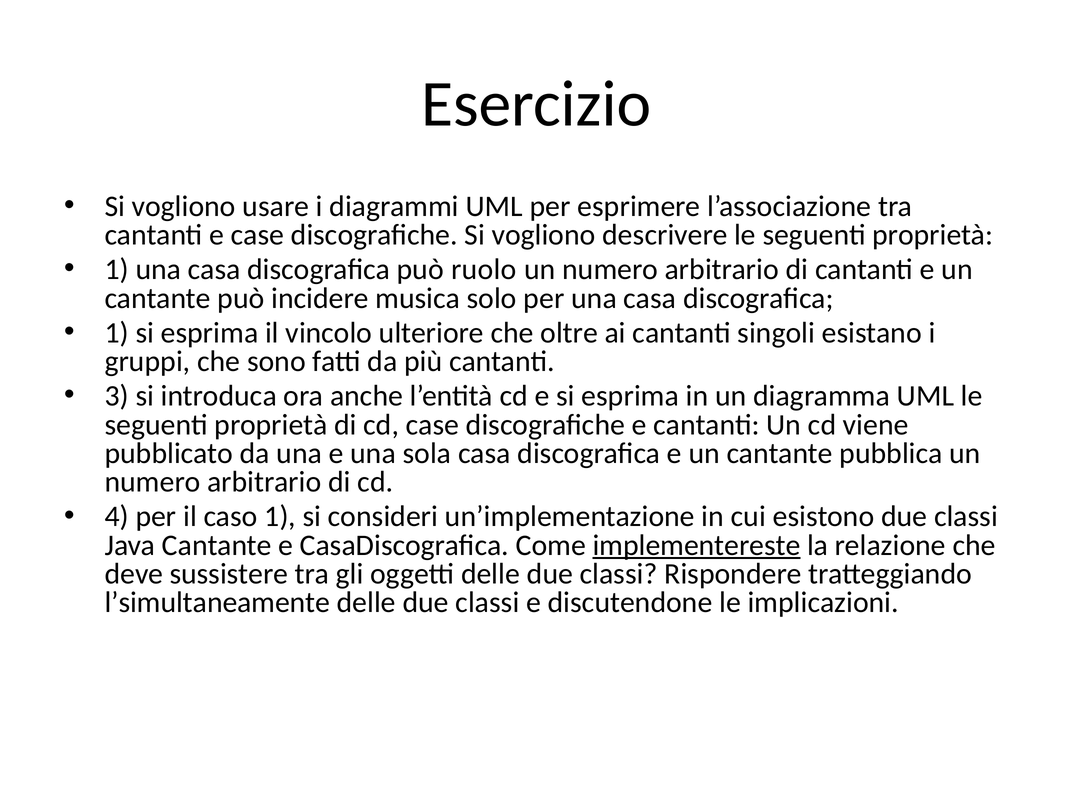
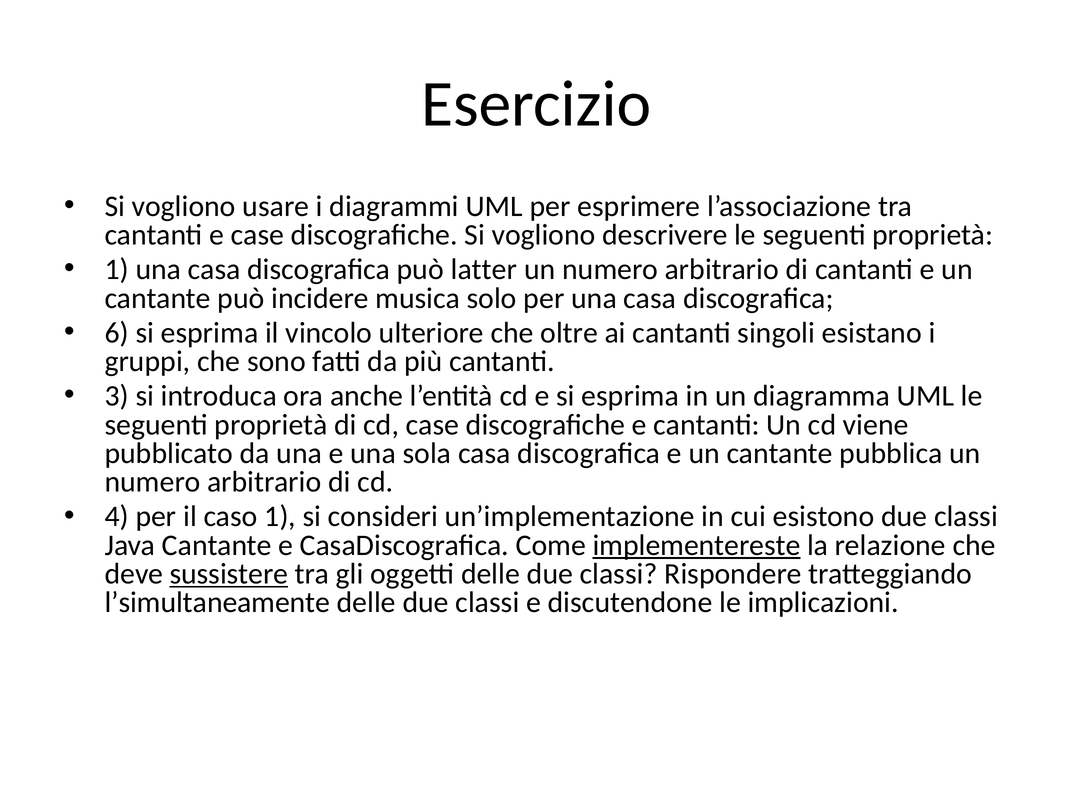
ruolo: ruolo -> latter
1 at (117, 333): 1 -> 6
sussistere underline: none -> present
